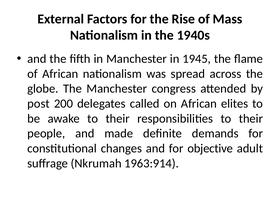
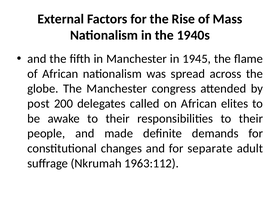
objective: objective -> separate
1963:914: 1963:914 -> 1963:112
